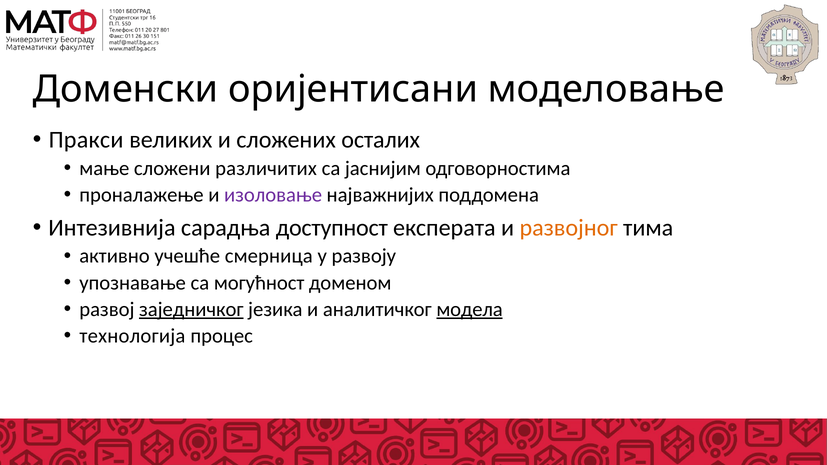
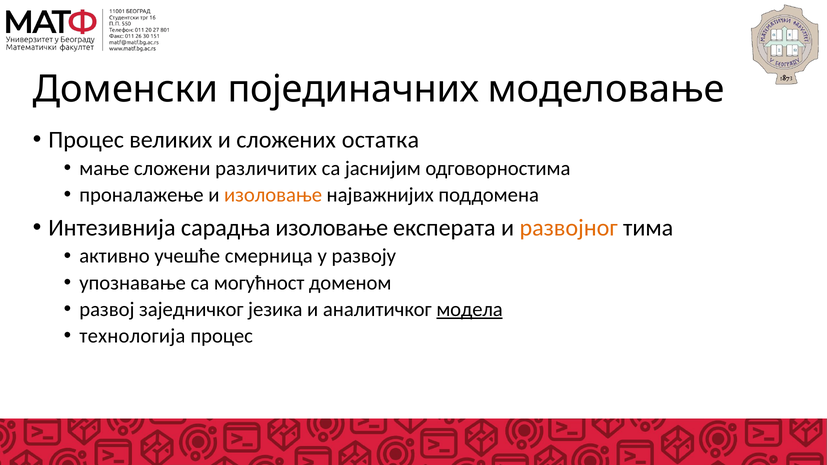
оријентисани: оријентисани -> појединачних
Пракси at (86, 140): Пракси -> Процес
осталих: осталих -> остатка
изоловање at (273, 195) colour: purple -> orange
сарадња доступност: доступност -> изоловање
заједничког underline: present -> none
